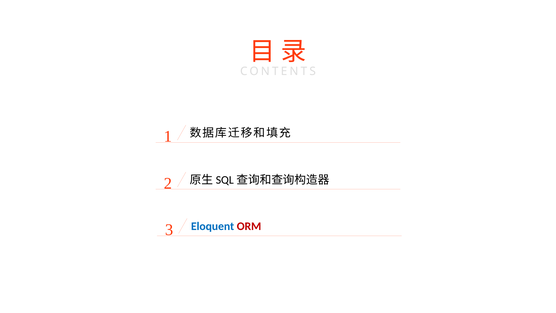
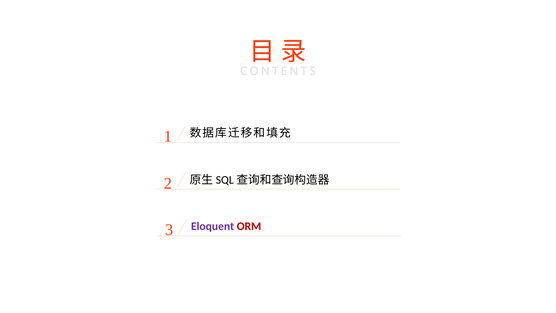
Eloquent colour: blue -> purple
